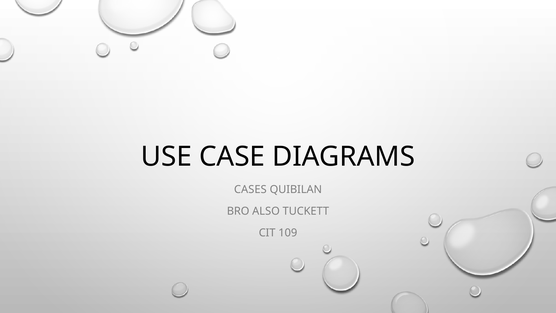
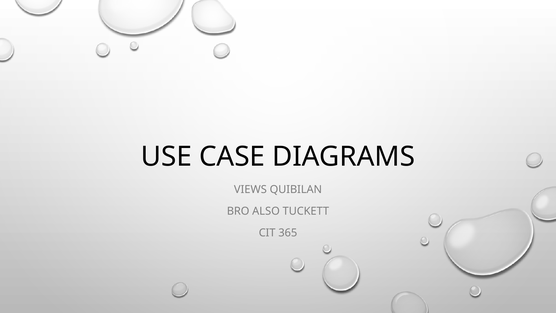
CASES: CASES -> VIEWS
109: 109 -> 365
